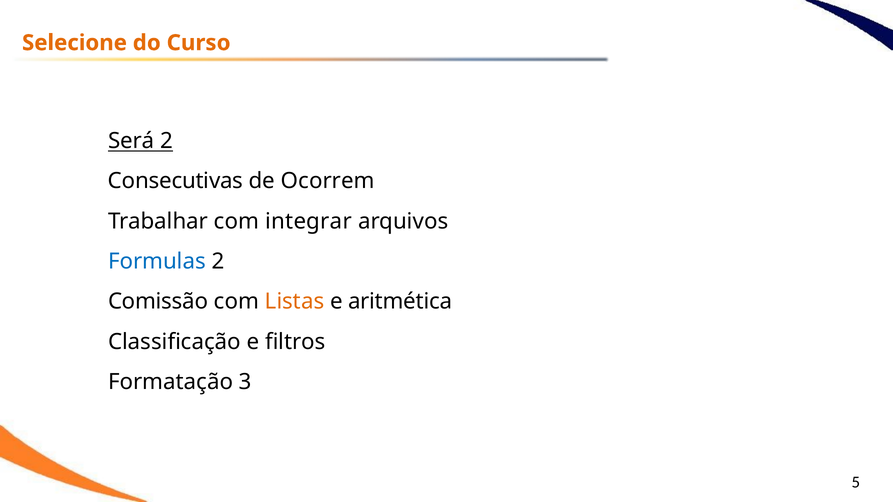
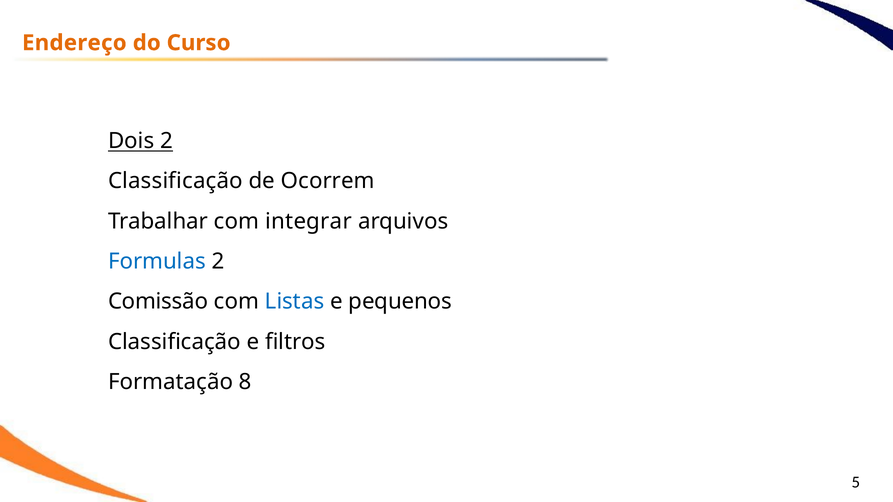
Selecione: Selecione -> Endereço
Será: Será -> Dois
Consecutivas at (176, 181): Consecutivas -> Classificação
Listas colour: orange -> blue
aritmética: aritmética -> pequenos
3: 3 -> 8
